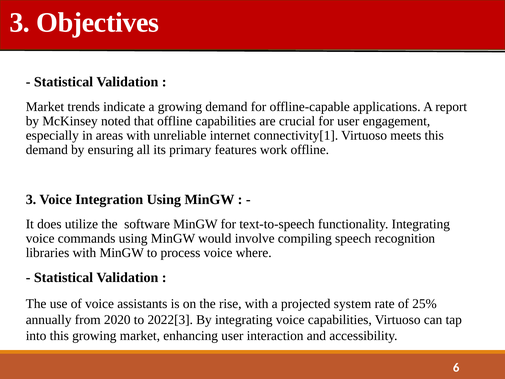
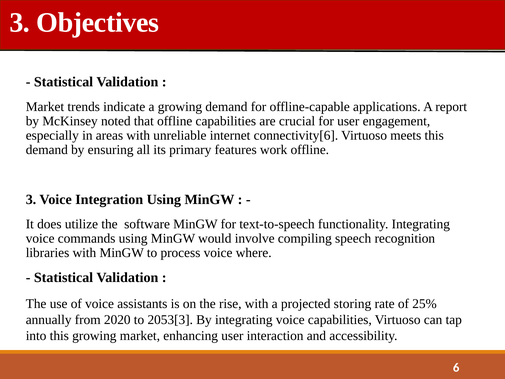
connectivity[1: connectivity[1 -> connectivity[6
system: system -> storing
2022[3: 2022[3 -> 2053[3
